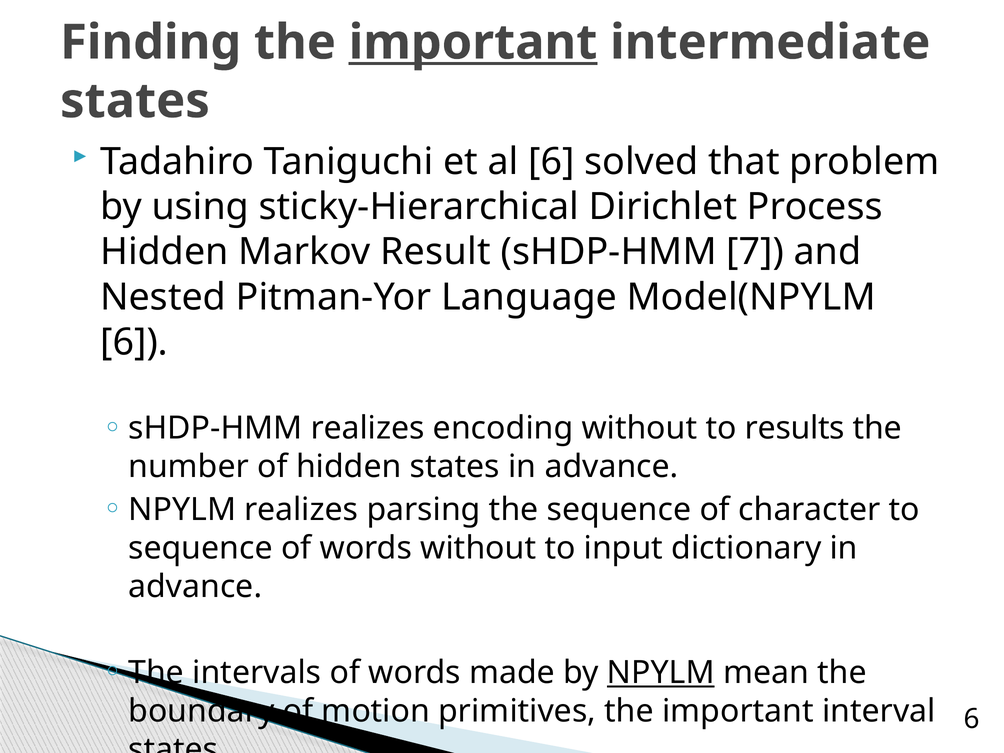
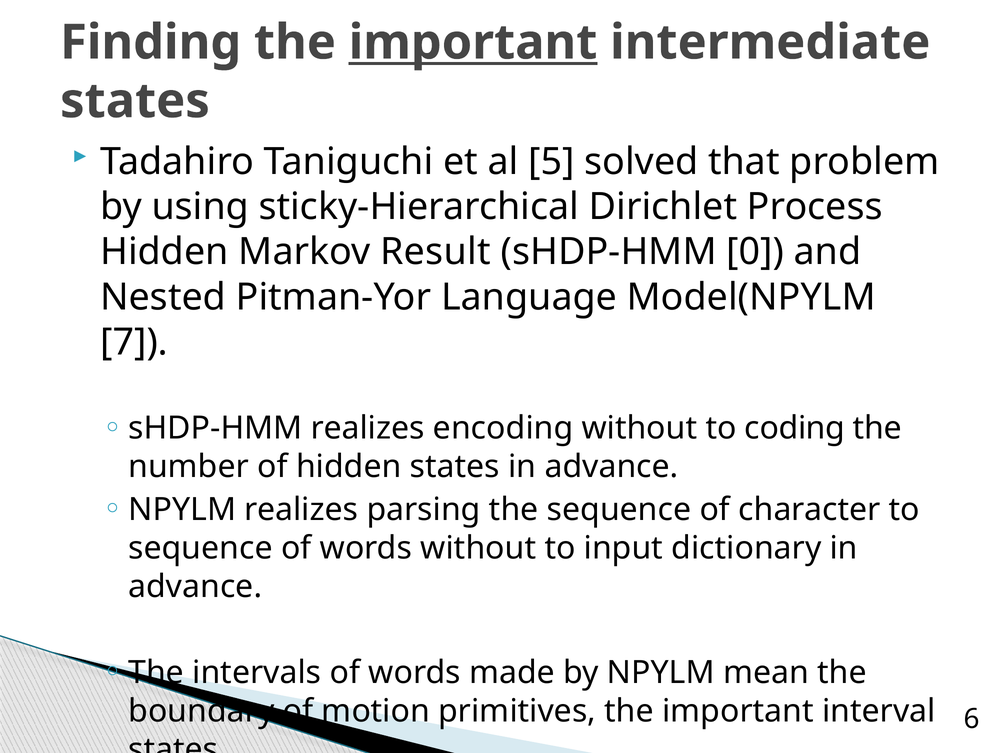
al 6: 6 -> 5
7: 7 -> 0
6 at (134, 342): 6 -> 7
results: results -> coding
NPYLM at (661, 673) underline: present -> none
